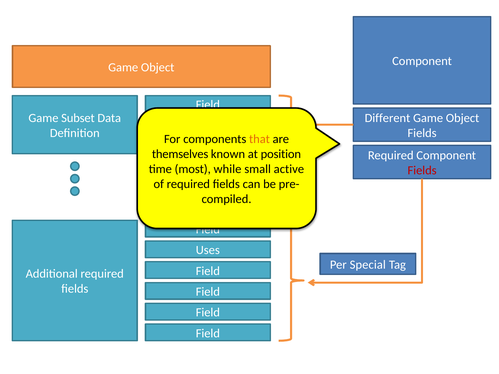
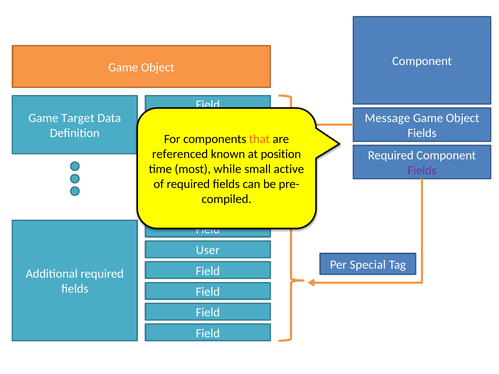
Subset: Subset -> Target
Different: Different -> Message
themselves: themselves -> referenced
Fields at (422, 171) colour: red -> purple
Uses: Uses -> User
